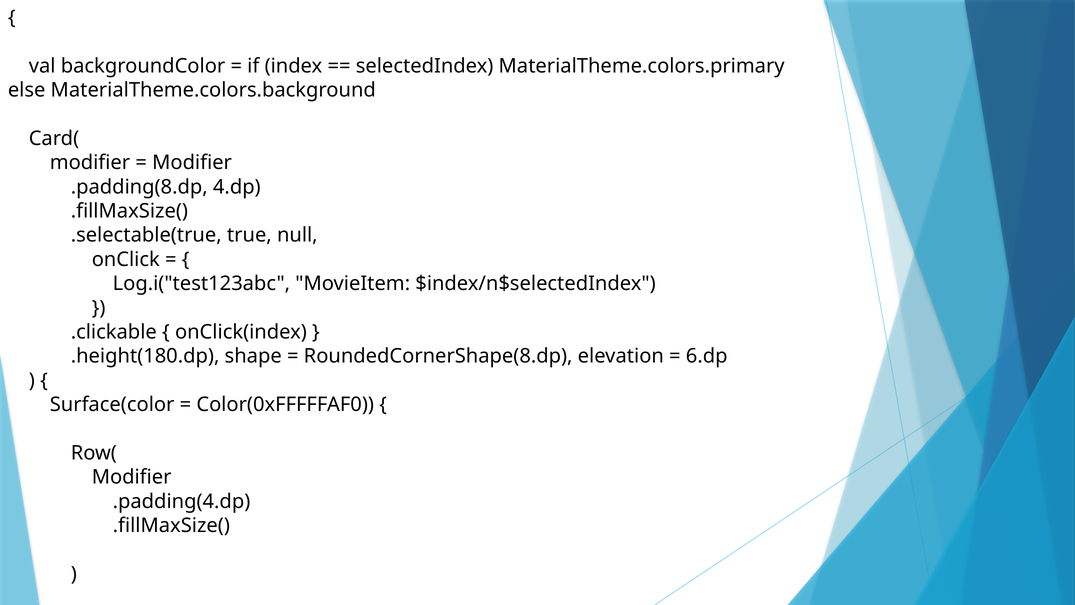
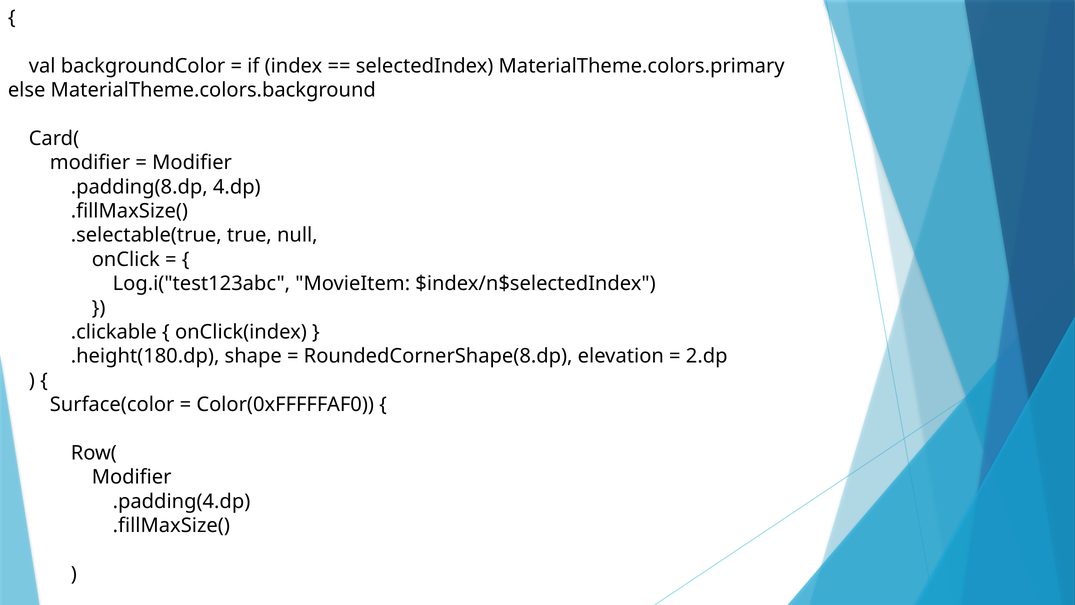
6.dp: 6.dp -> 2.dp
